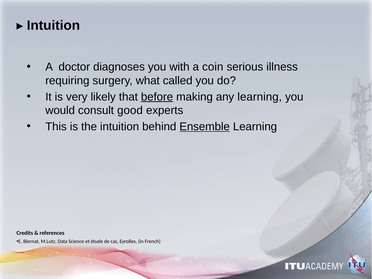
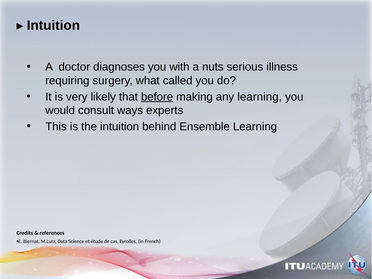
coin: coin -> nuts
good: good -> ways
Ensemble underline: present -> none
